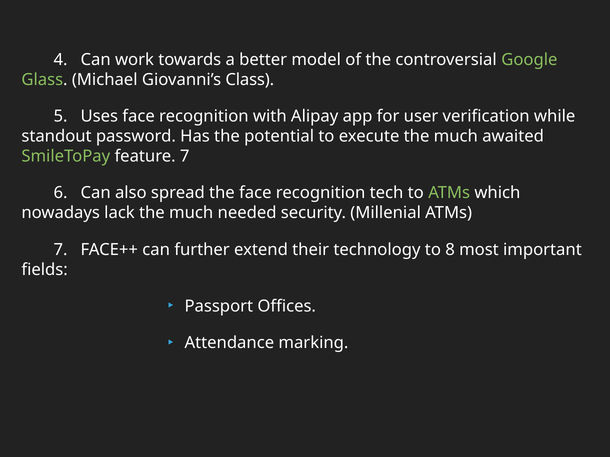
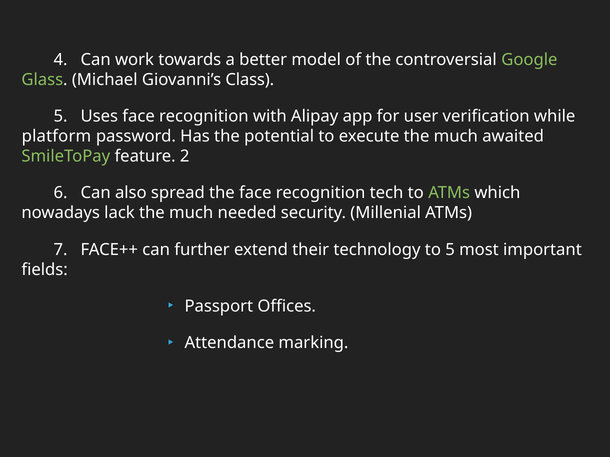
standout: standout -> platform
feature 7: 7 -> 2
to 8: 8 -> 5
